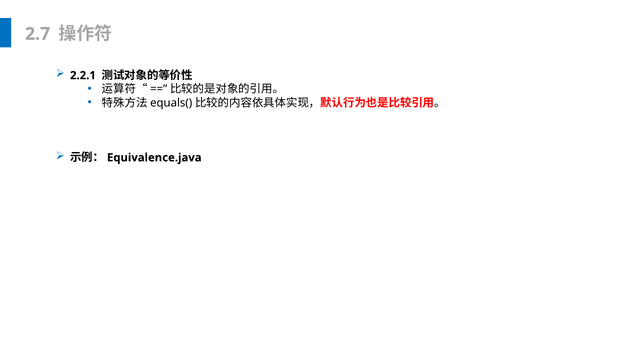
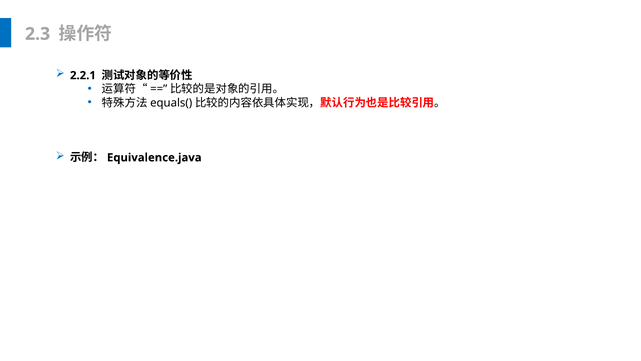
2.7: 2.7 -> 2.3
